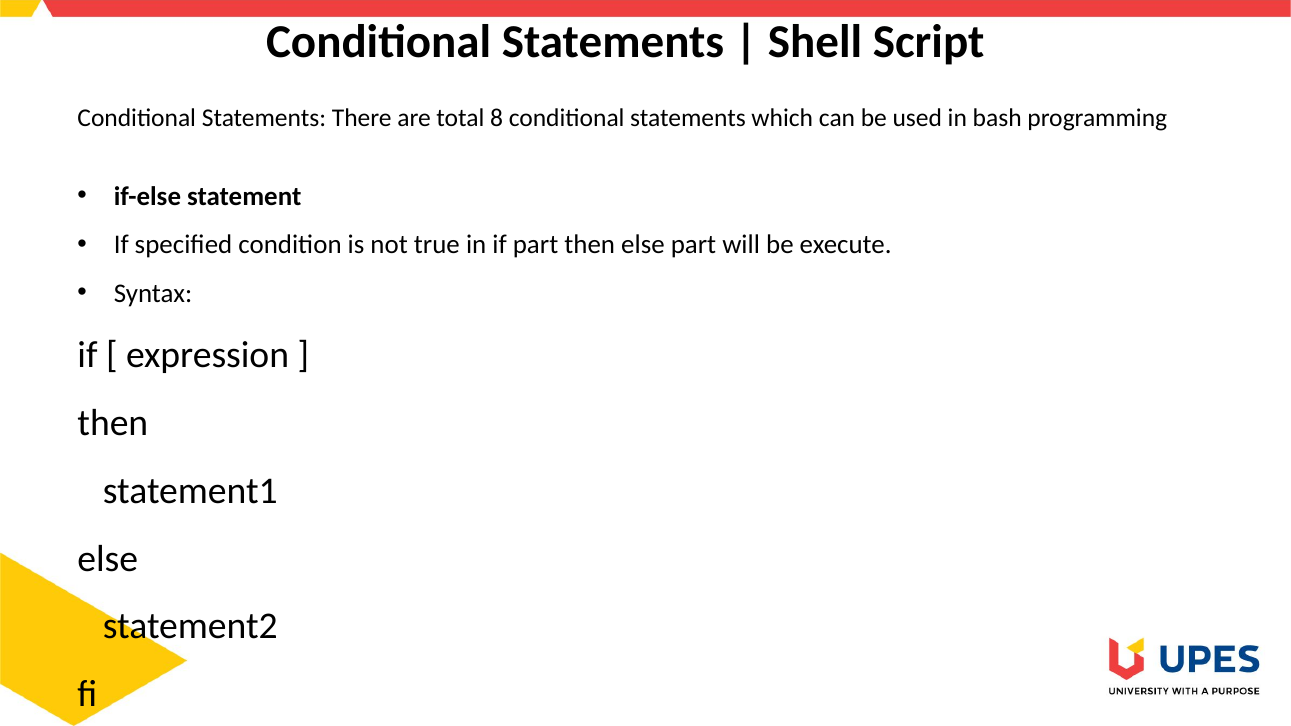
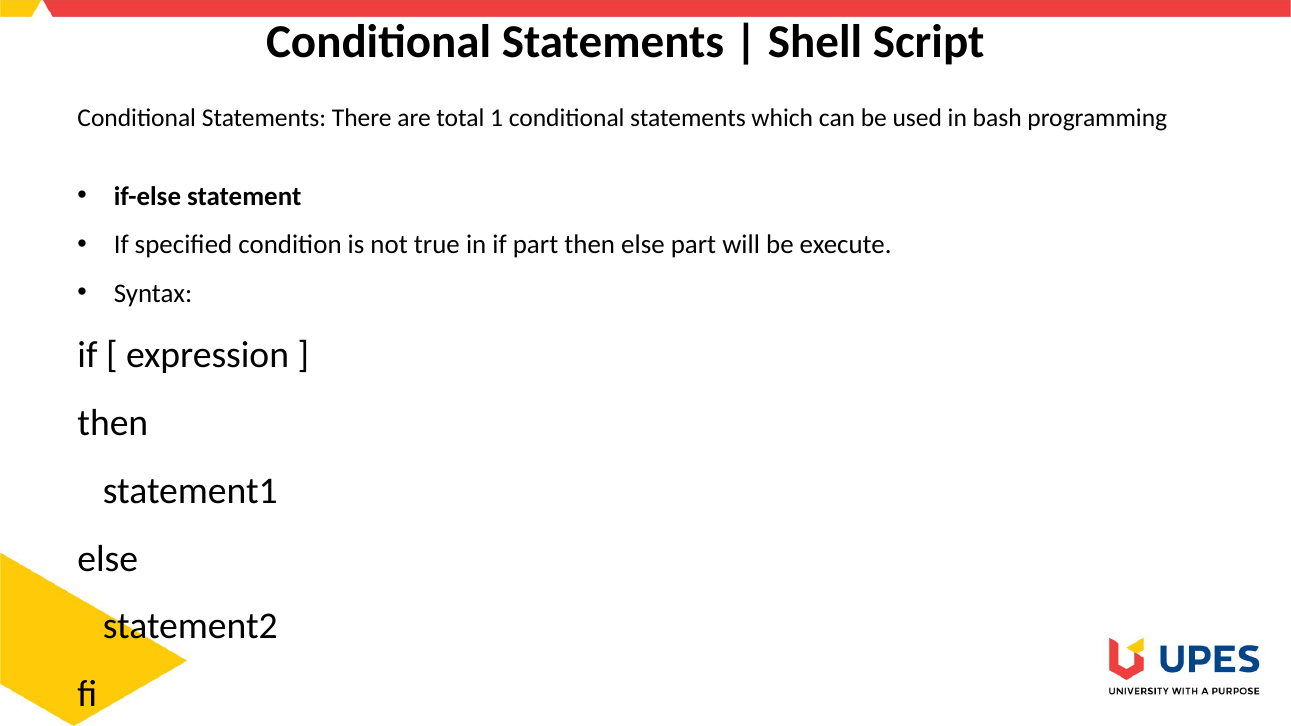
8: 8 -> 1
